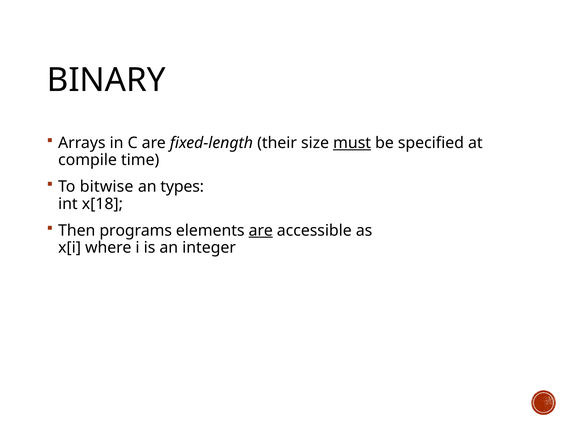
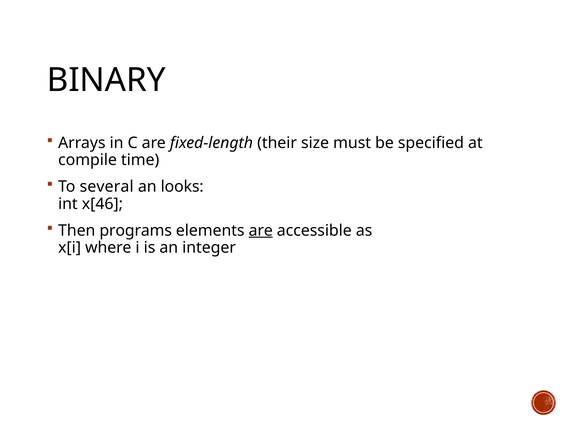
must underline: present -> none
bitwise: bitwise -> several
types: types -> looks
x[18: x[18 -> x[46
